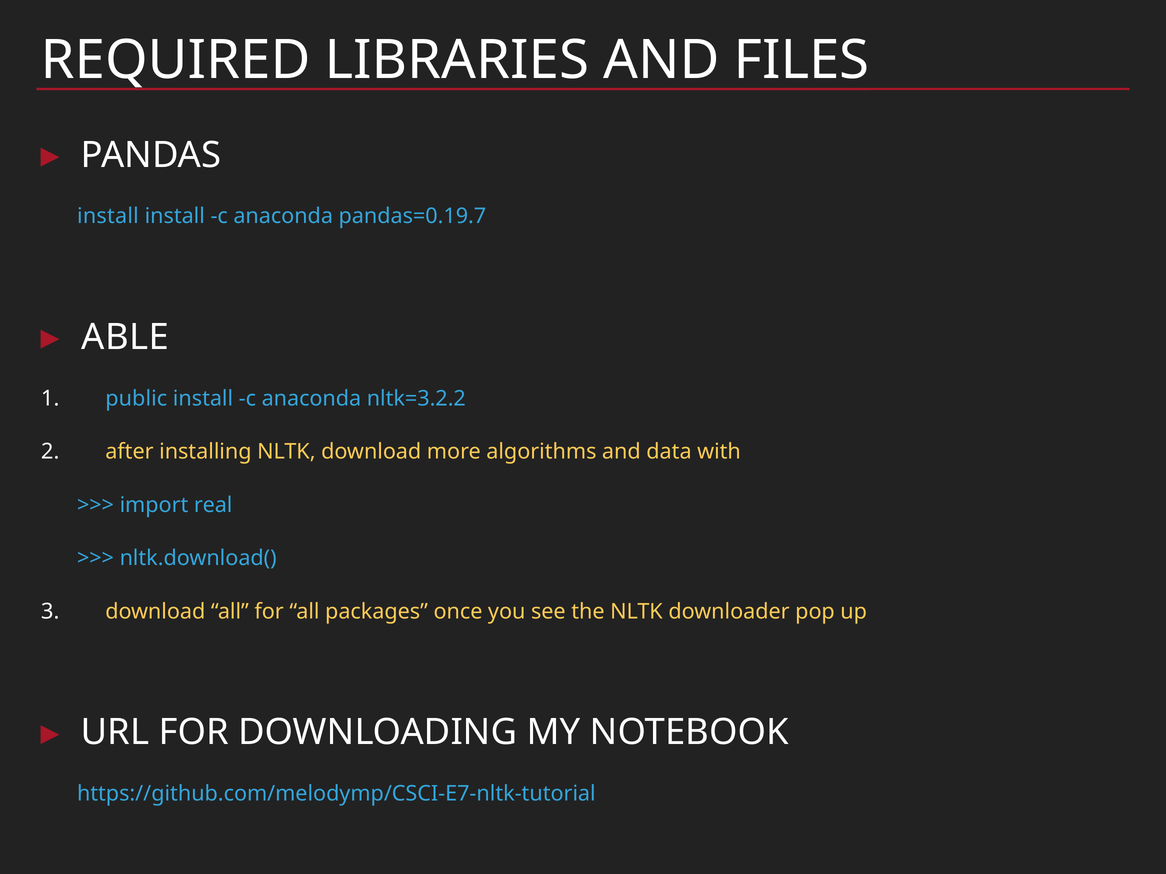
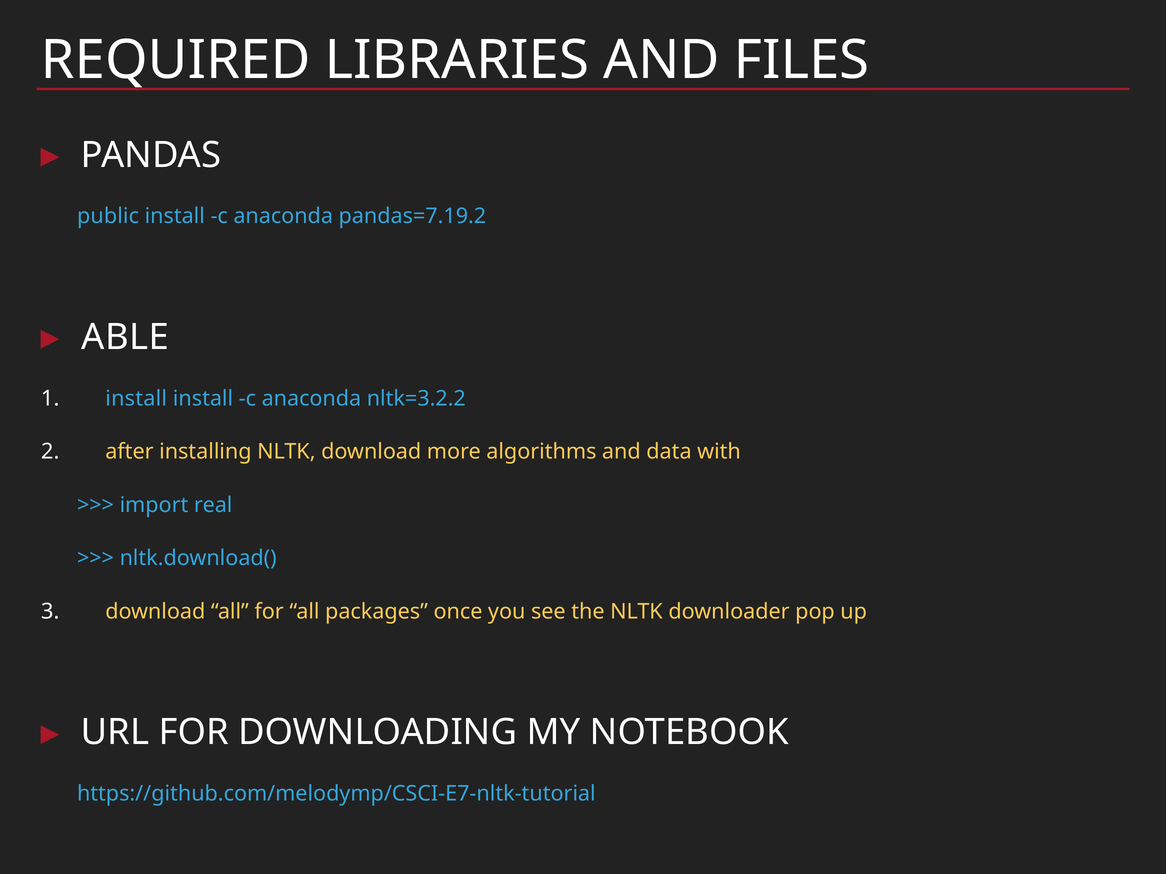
install at (108, 216): install -> public
pandas=0.19.7: pandas=0.19.7 -> pandas=7.19.2
public at (136, 399): public -> install
